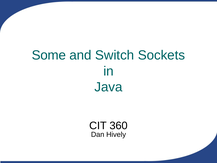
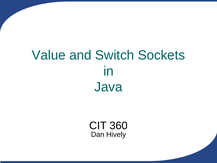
Some: Some -> Value
